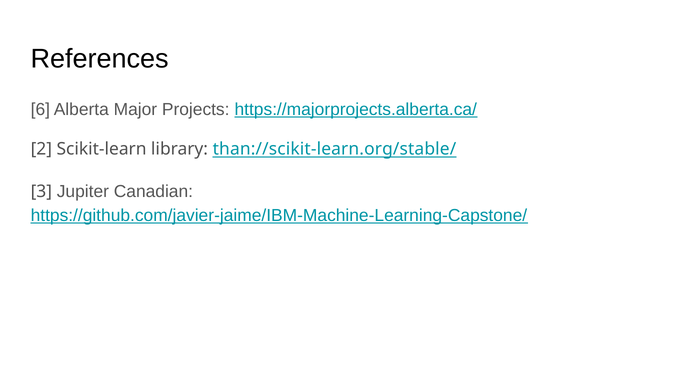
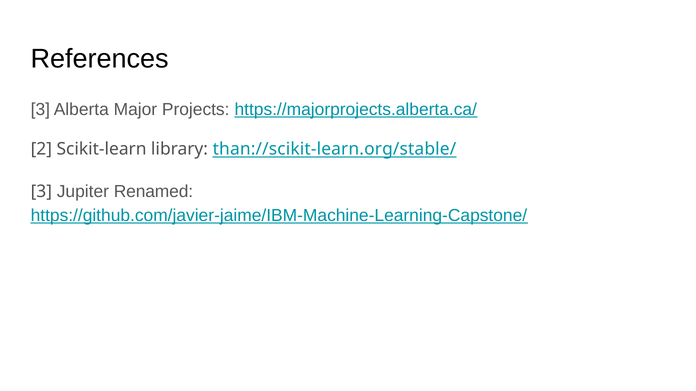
6 at (40, 109): 6 -> 3
Canadian: Canadian -> Renamed
